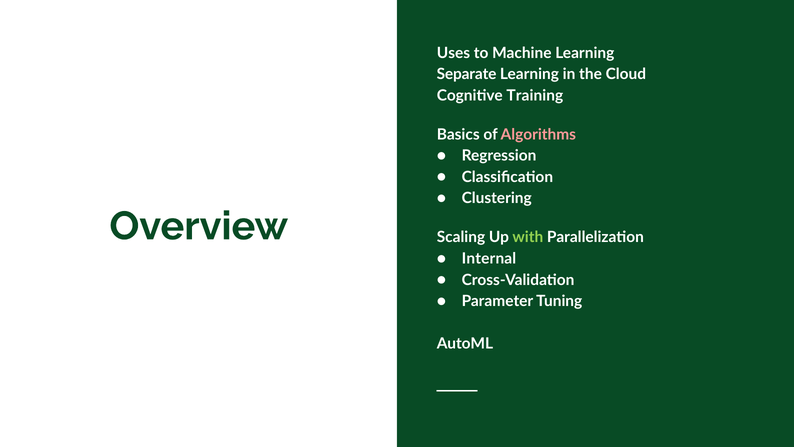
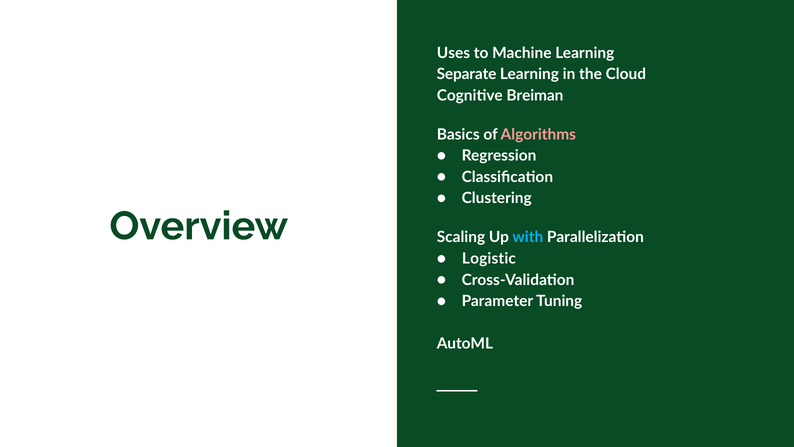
Training: Training -> Breiman
with colour: light green -> light blue
Internal: Internal -> Logistic
